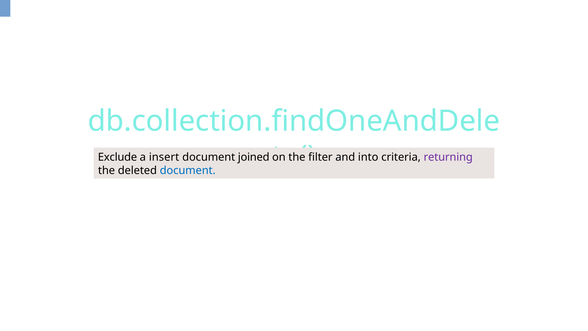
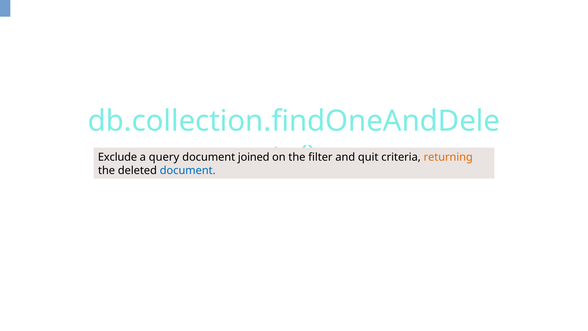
insert: insert -> query
into: into -> quit
returning colour: purple -> orange
